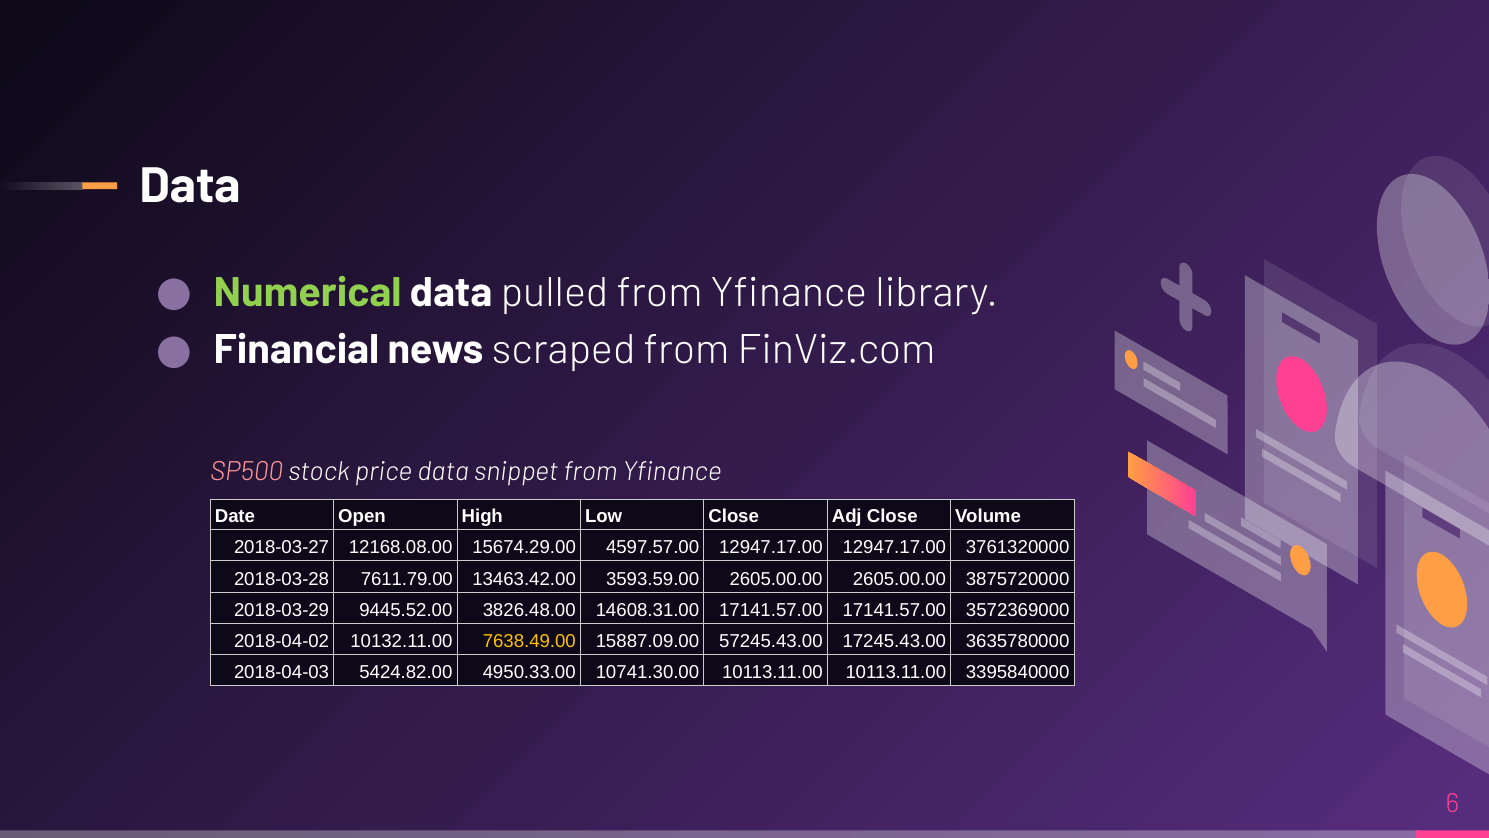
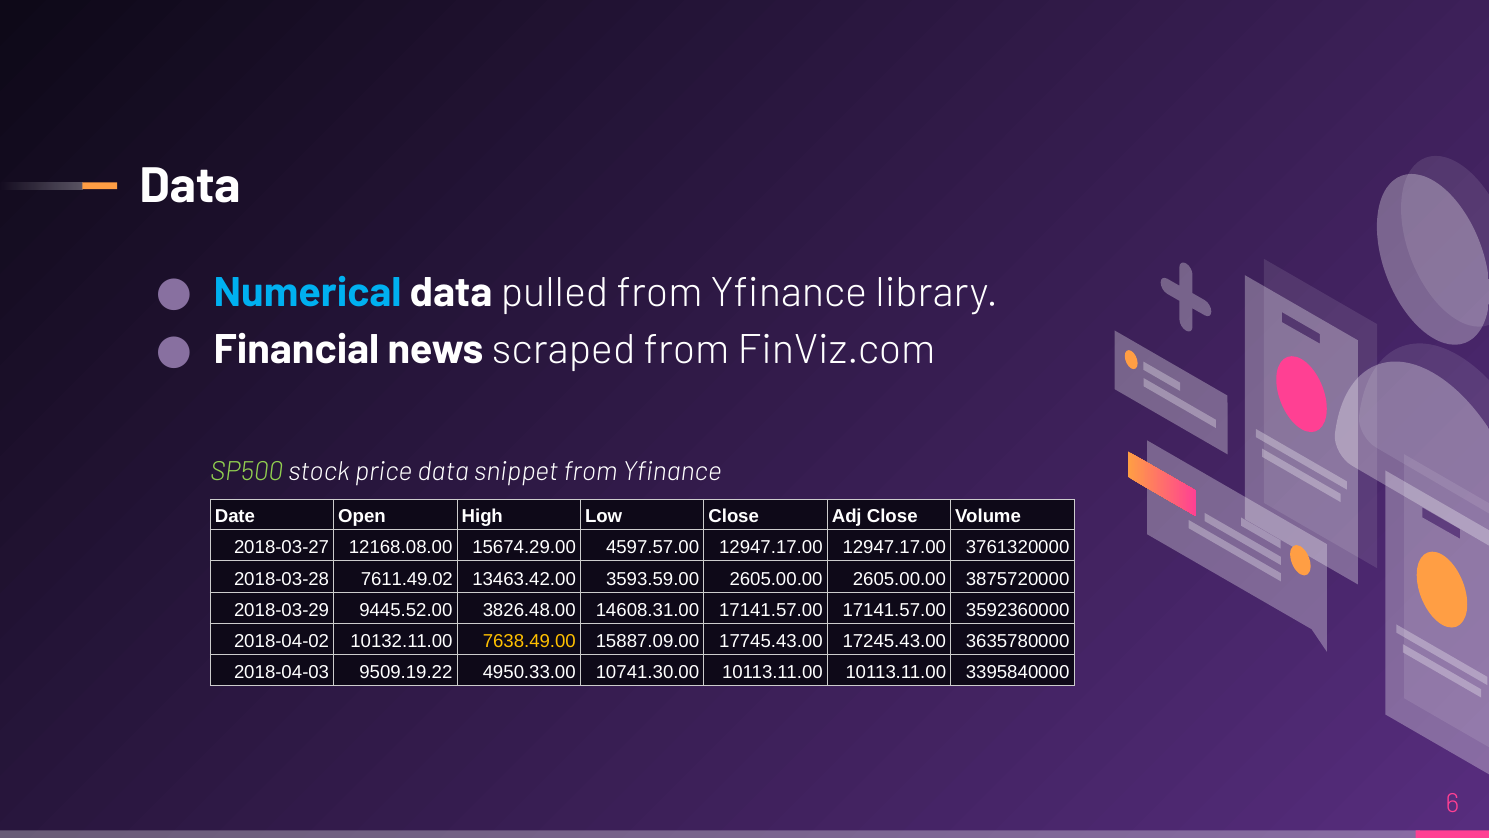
Numerical colour: light green -> light blue
SP500 colour: pink -> light green
7611.79.00: 7611.79.00 -> 7611.49.02
3572369000: 3572369000 -> 3592360000
57245.43.00: 57245.43.00 -> 17745.43.00
5424.82.00: 5424.82.00 -> 9509.19.22
